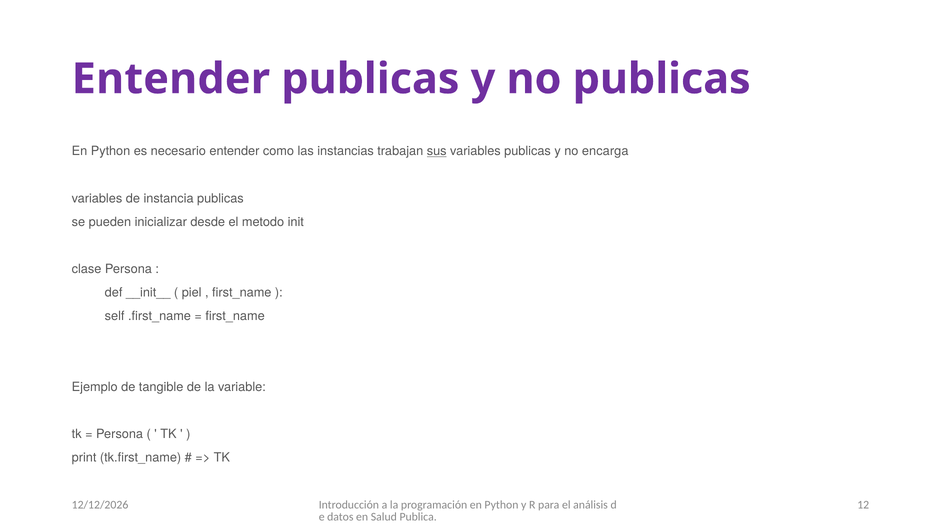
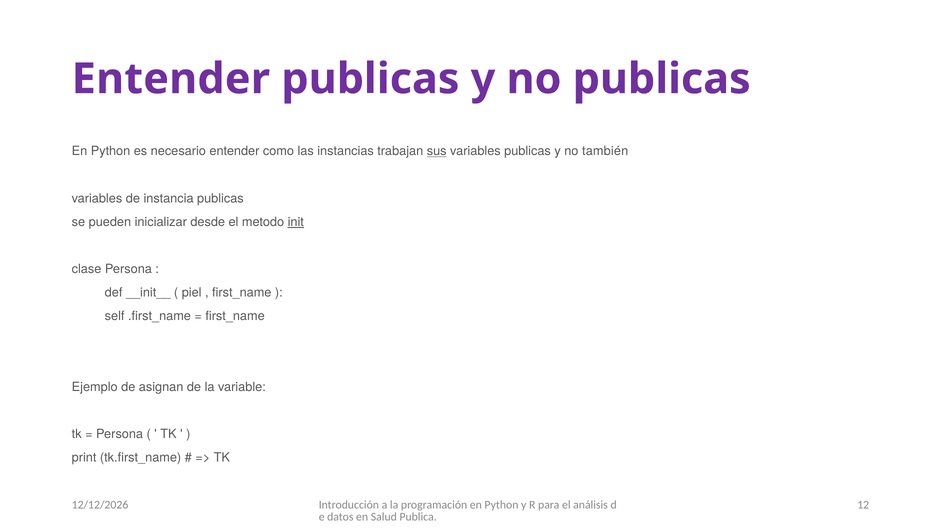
encarga: encarga -> también
init underline: none -> present
tangible: tangible -> asignan
